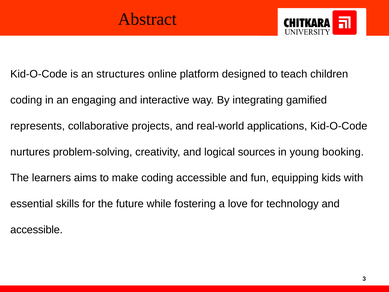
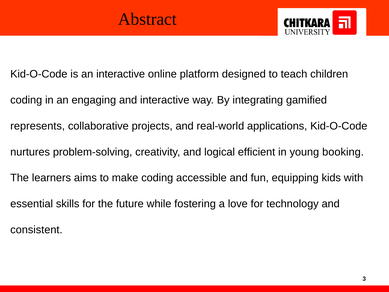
an structures: structures -> interactive
sources: sources -> efficient
accessible at (36, 230): accessible -> consistent
